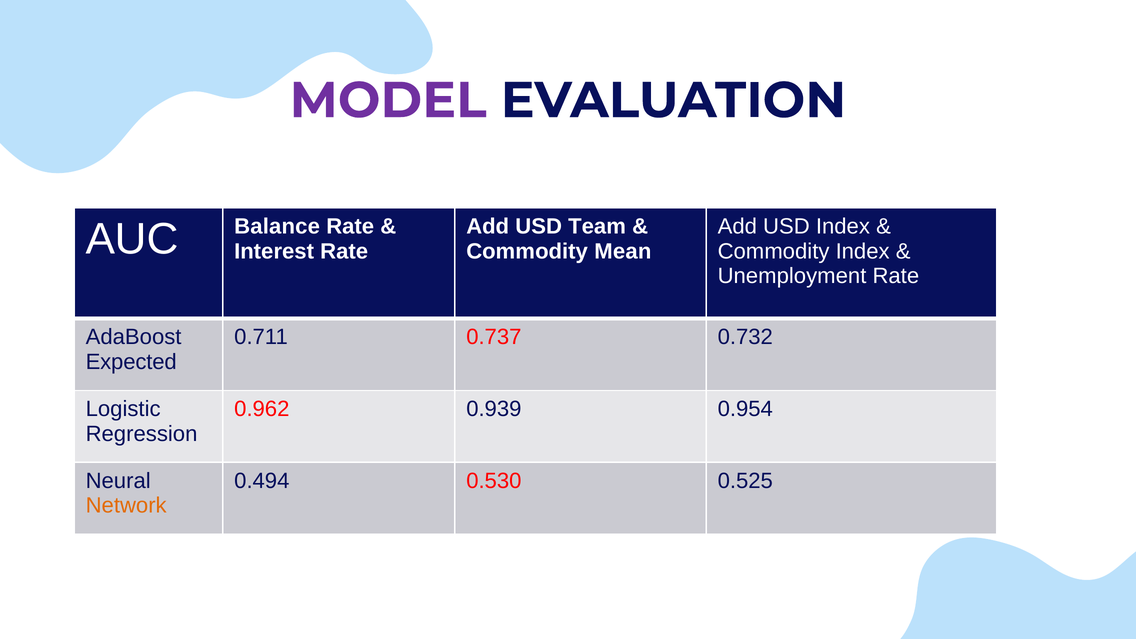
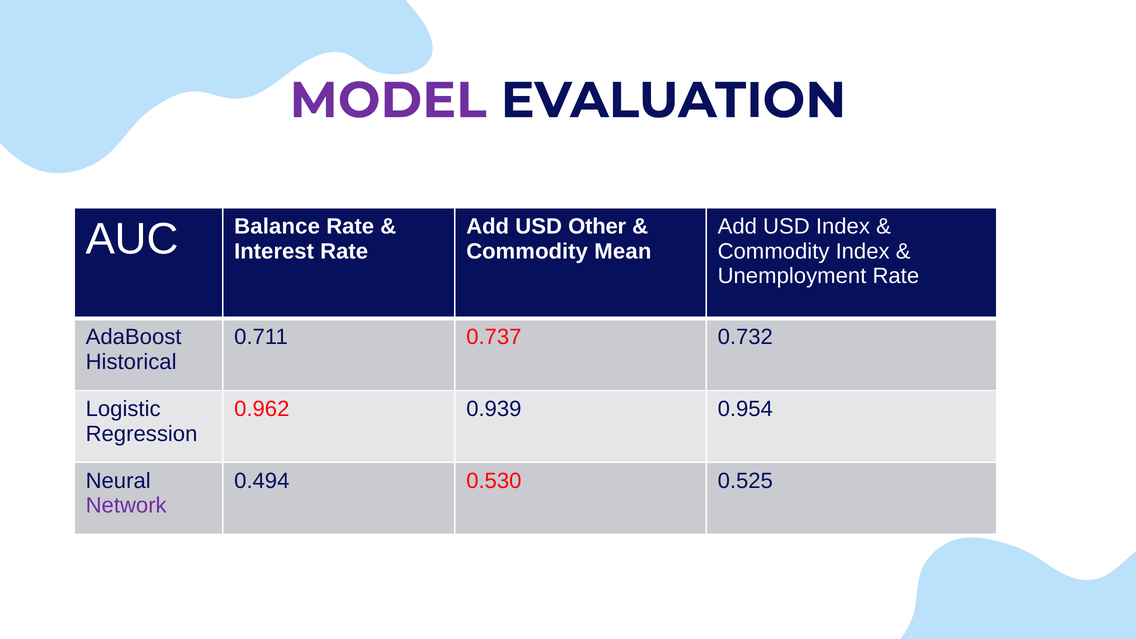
Team: Team -> Other
Expected: Expected -> Historical
Network colour: orange -> purple
